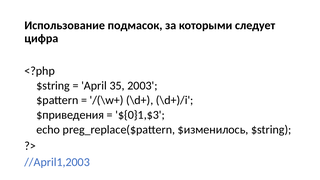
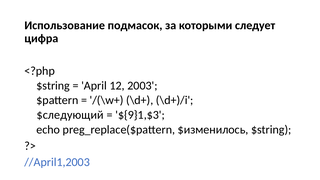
35: 35 -> 12
$приведения: $приведения -> $следующий
${0}1,$3: ${0}1,$3 -> ${9}1,$3
